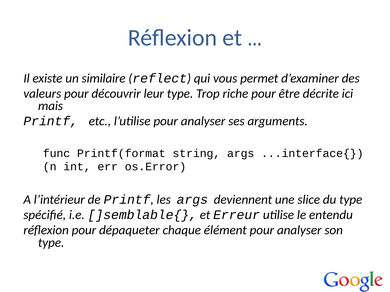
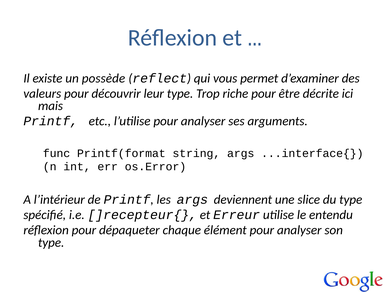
similaire: similaire -> possède
]semblable{: ]semblable{ -> ]recepteur{
